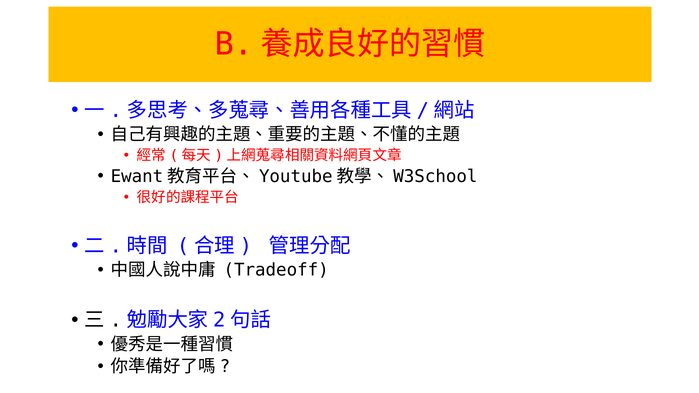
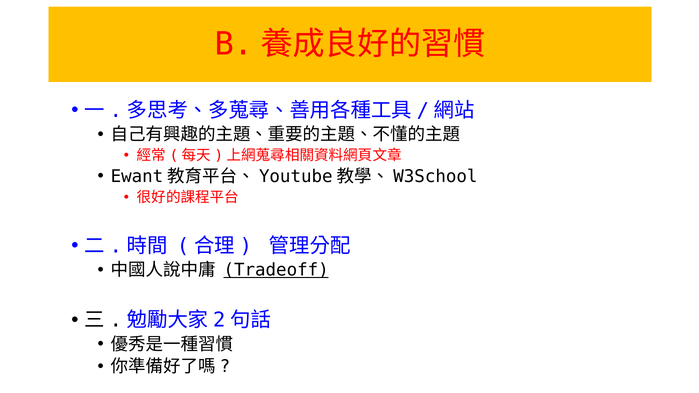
Tradeoff underline: none -> present
